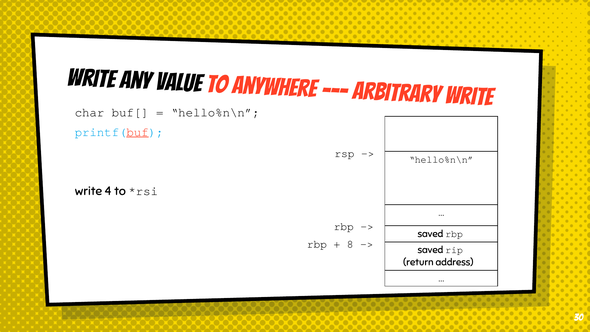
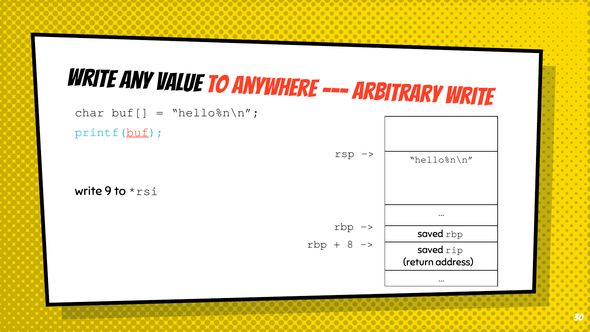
4: 4 -> 9
